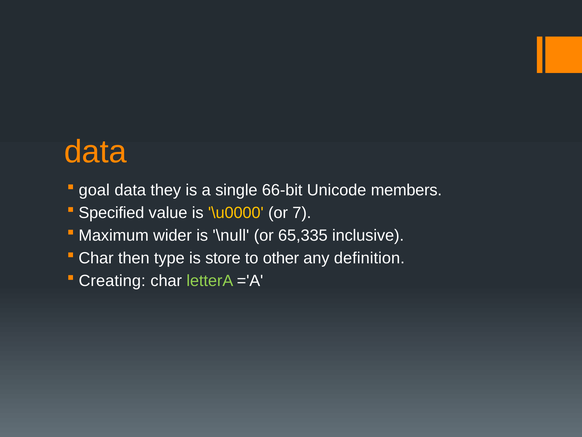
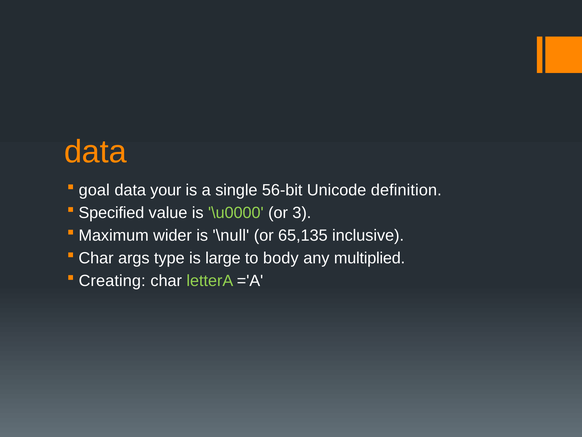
they: they -> your
66-bit: 66-bit -> 56-bit
members: members -> definition
\u0000 colour: yellow -> light green
7: 7 -> 3
65,335: 65,335 -> 65,135
then: then -> args
store: store -> large
other: other -> body
definition: definition -> multiplied
